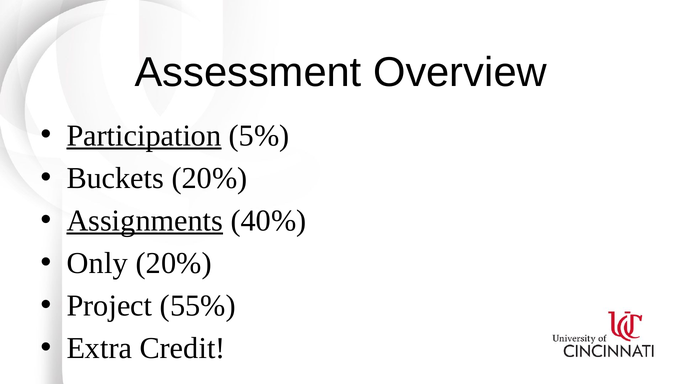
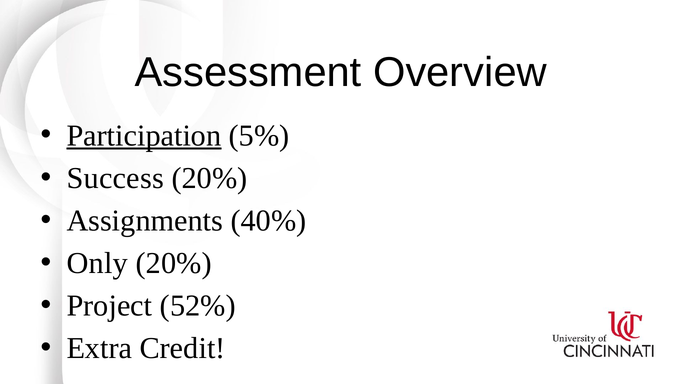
Buckets: Buckets -> Success
Assignments underline: present -> none
55%: 55% -> 52%
